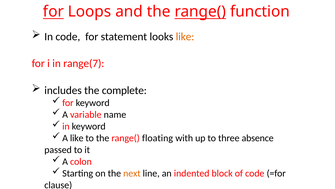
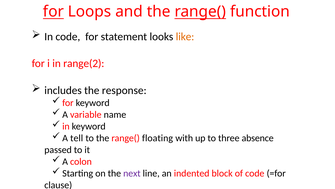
range(7: range(7 -> range(2
complete: complete -> response
A like: like -> tell
next colour: orange -> purple
